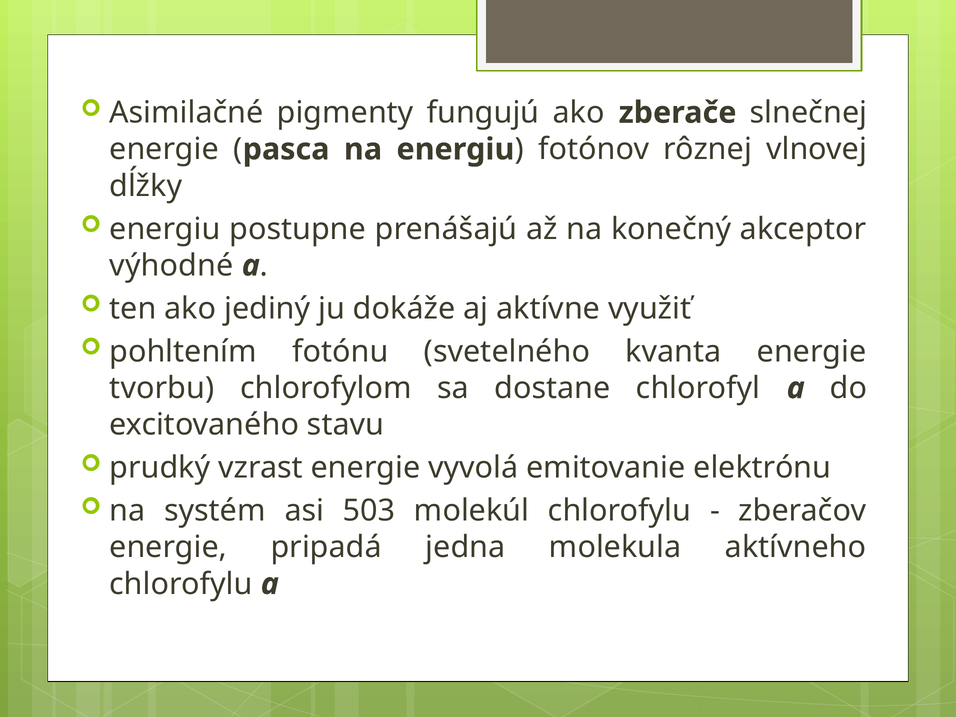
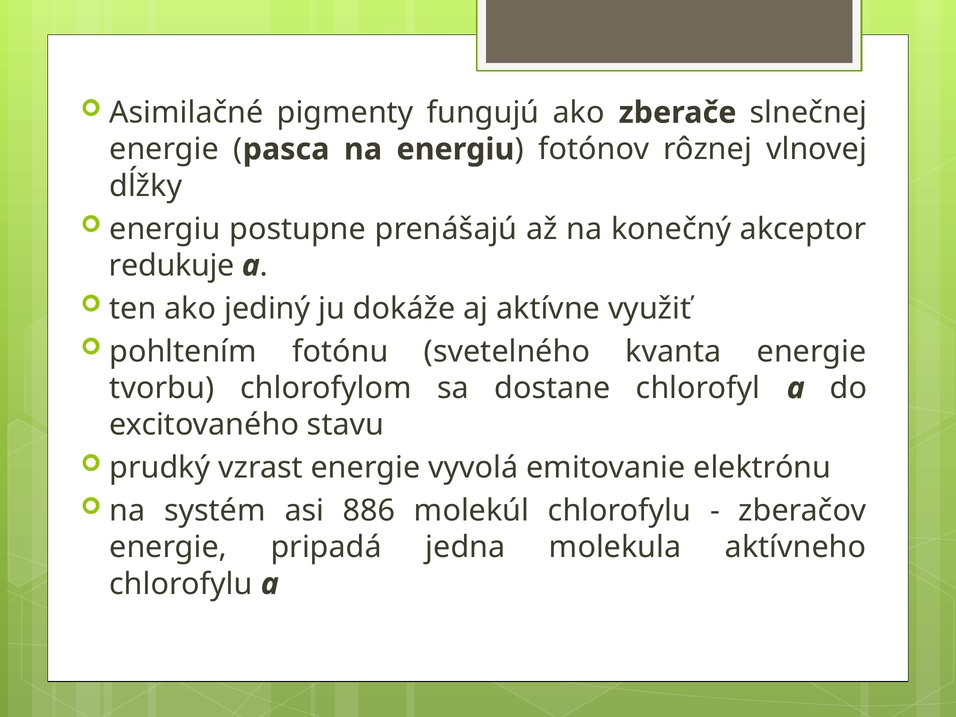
výhodné: výhodné -> redukuje
503: 503 -> 886
